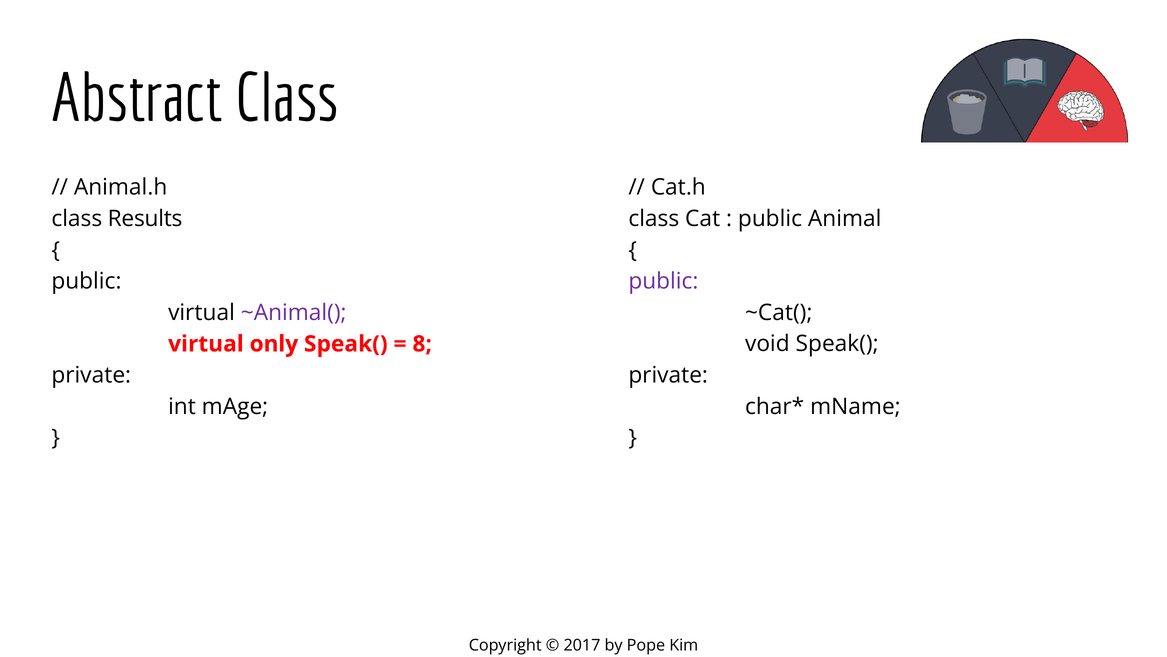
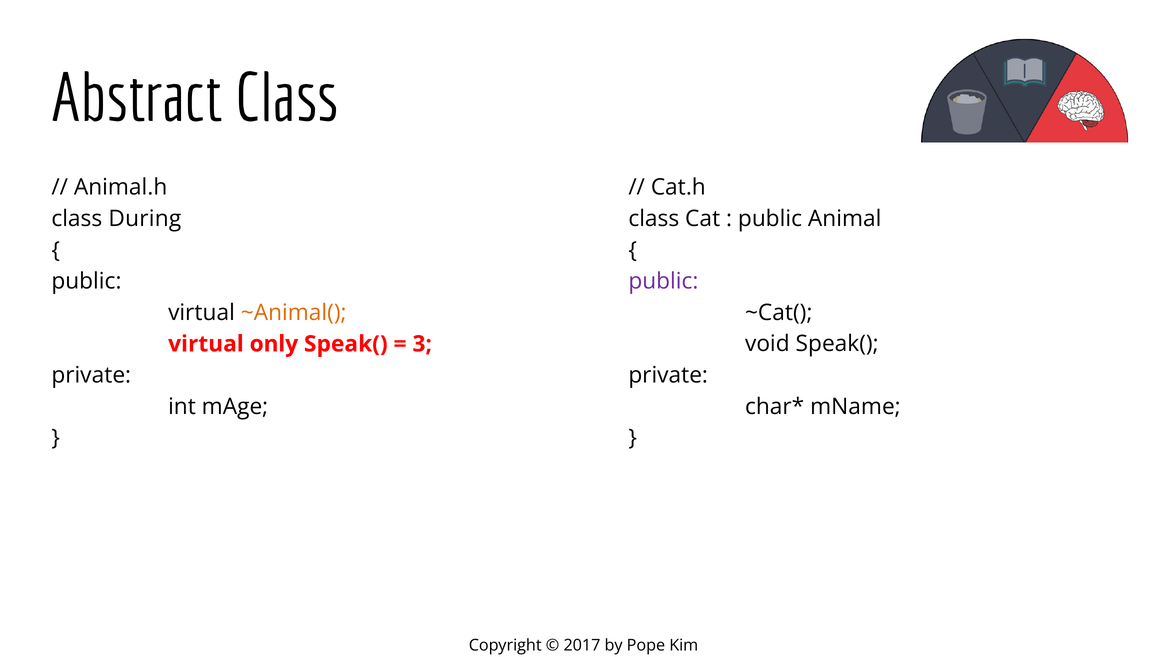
Results: Results -> During
~Animal( colour: purple -> orange
8: 8 -> 3
